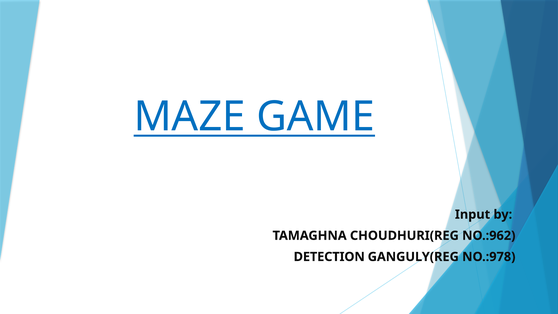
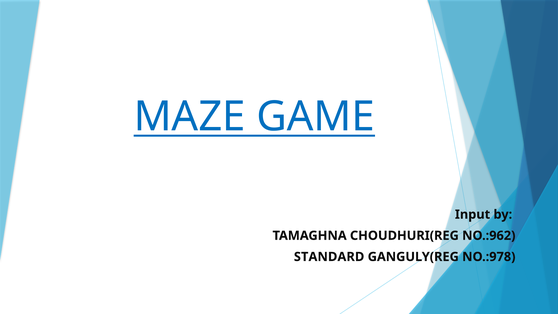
DETECTION: DETECTION -> STANDARD
